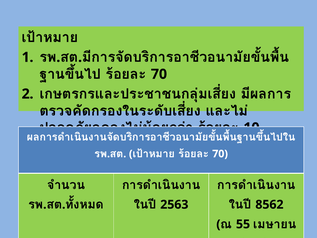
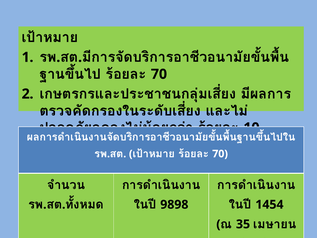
2563: 2563 -> 9898
8562: 8562 -> 1454
55: 55 -> 35
